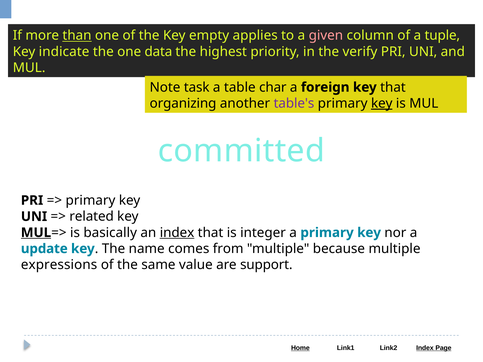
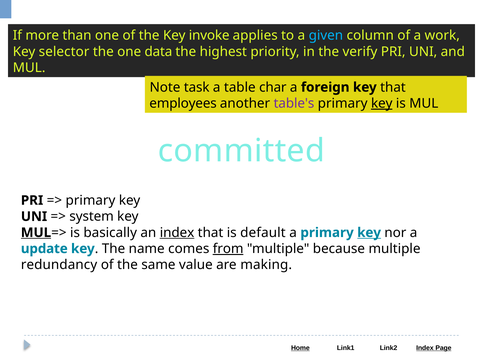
than underline: present -> none
empty: empty -> invoke
given colour: pink -> light blue
tuple: tuple -> work
indicate: indicate -> selector
organizing: organizing -> employees
related: related -> system
integer: integer -> default
key at (369, 233) underline: none -> present
from underline: none -> present
expressions: expressions -> redundancy
support: support -> making
